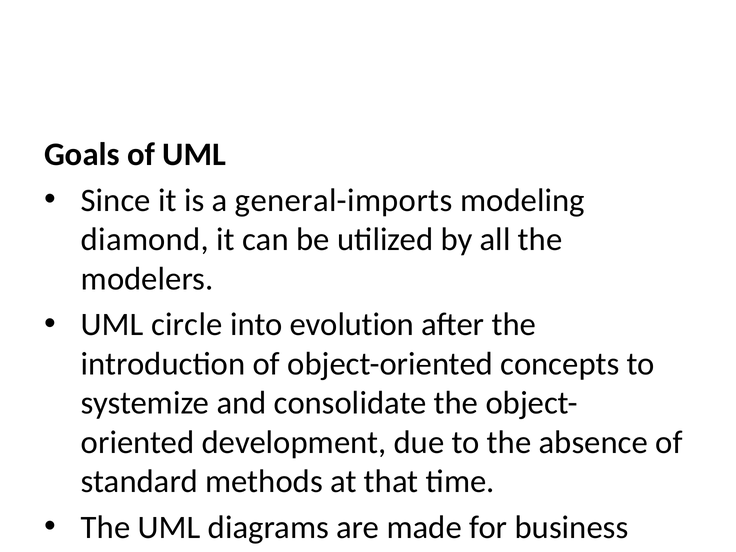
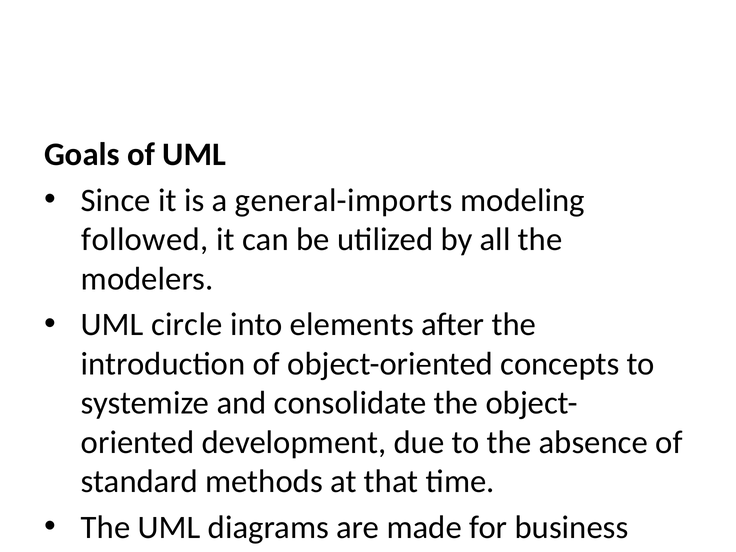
diamond: diamond -> followed
evolution: evolution -> elements
